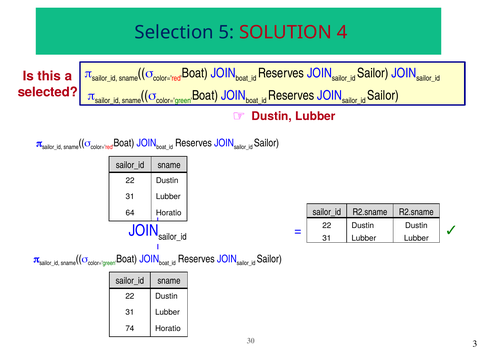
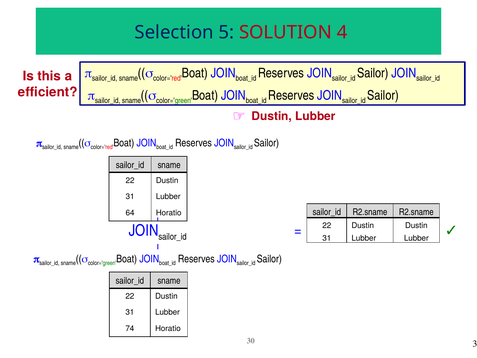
selected: selected -> efficient
